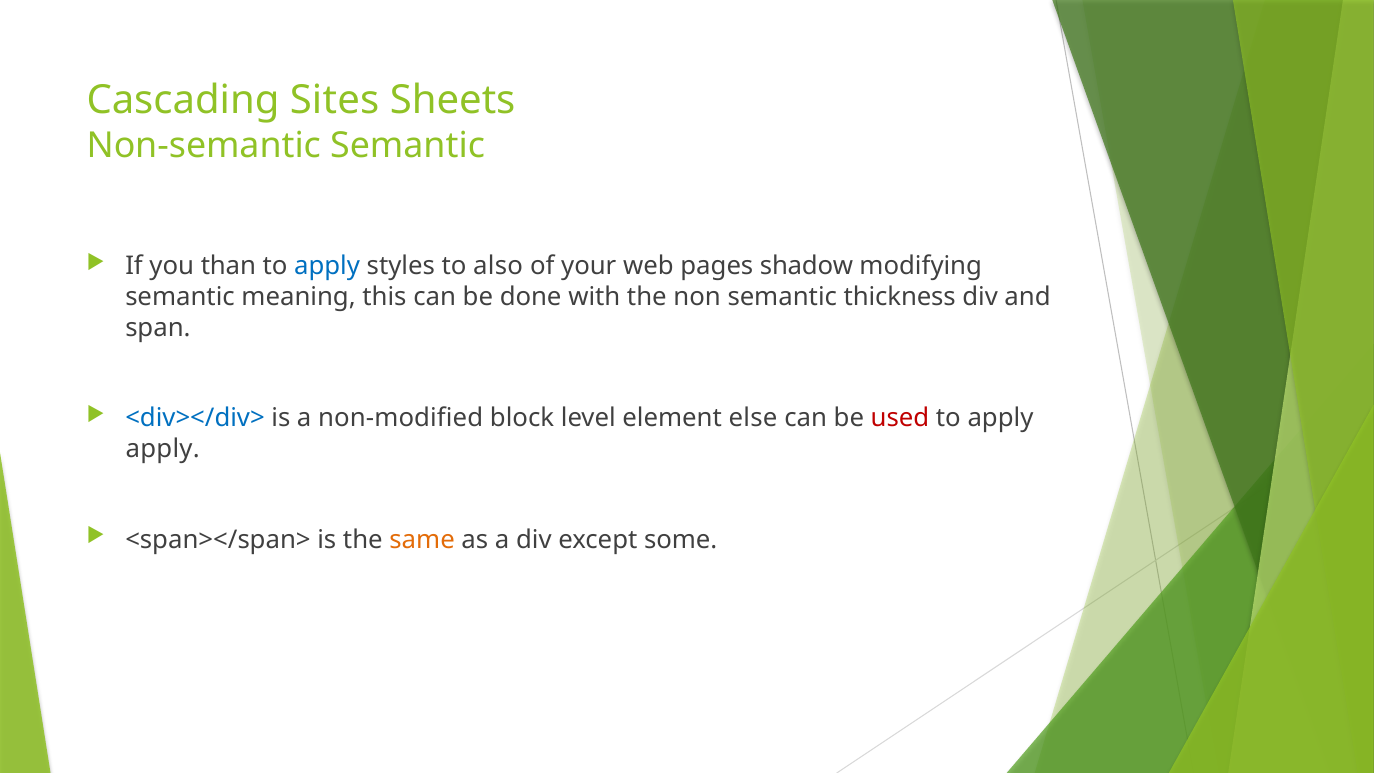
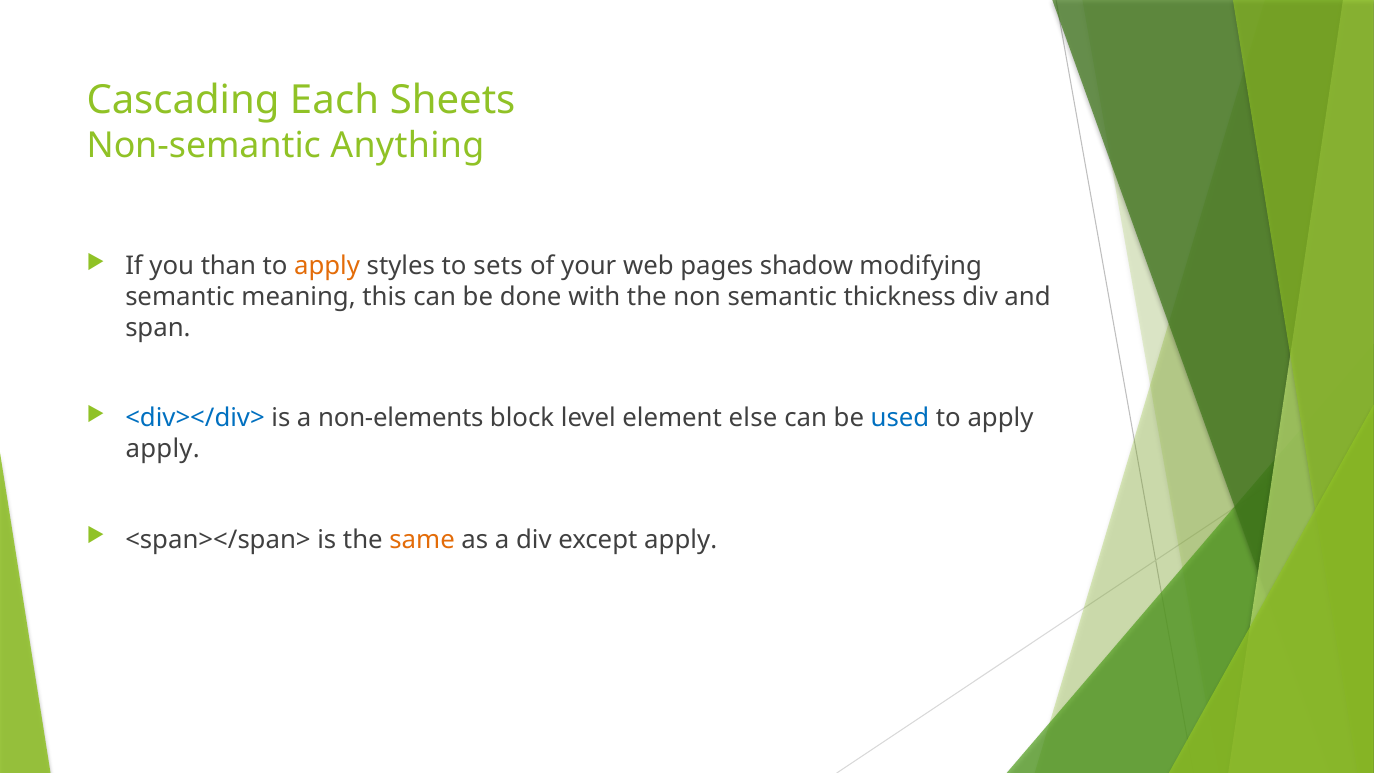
Sites: Sites -> Each
Non-semantic Semantic: Semantic -> Anything
apply at (327, 266) colour: blue -> orange
also: also -> sets
non-modified: non-modified -> non-elements
used colour: red -> blue
except some: some -> apply
